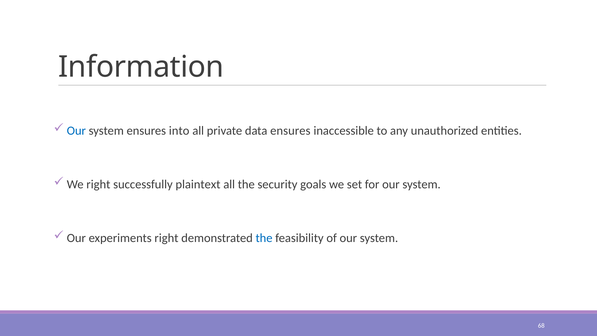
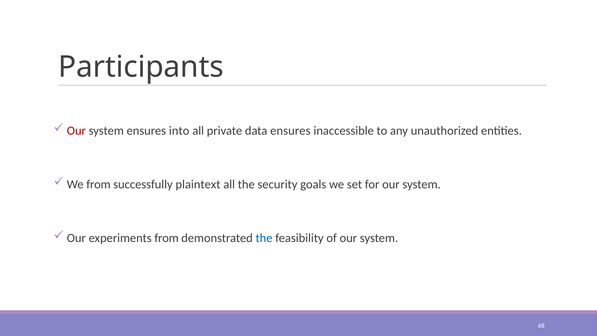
Information: Information -> Participants
Our at (76, 131) colour: blue -> red
We right: right -> from
experiments right: right -> from
